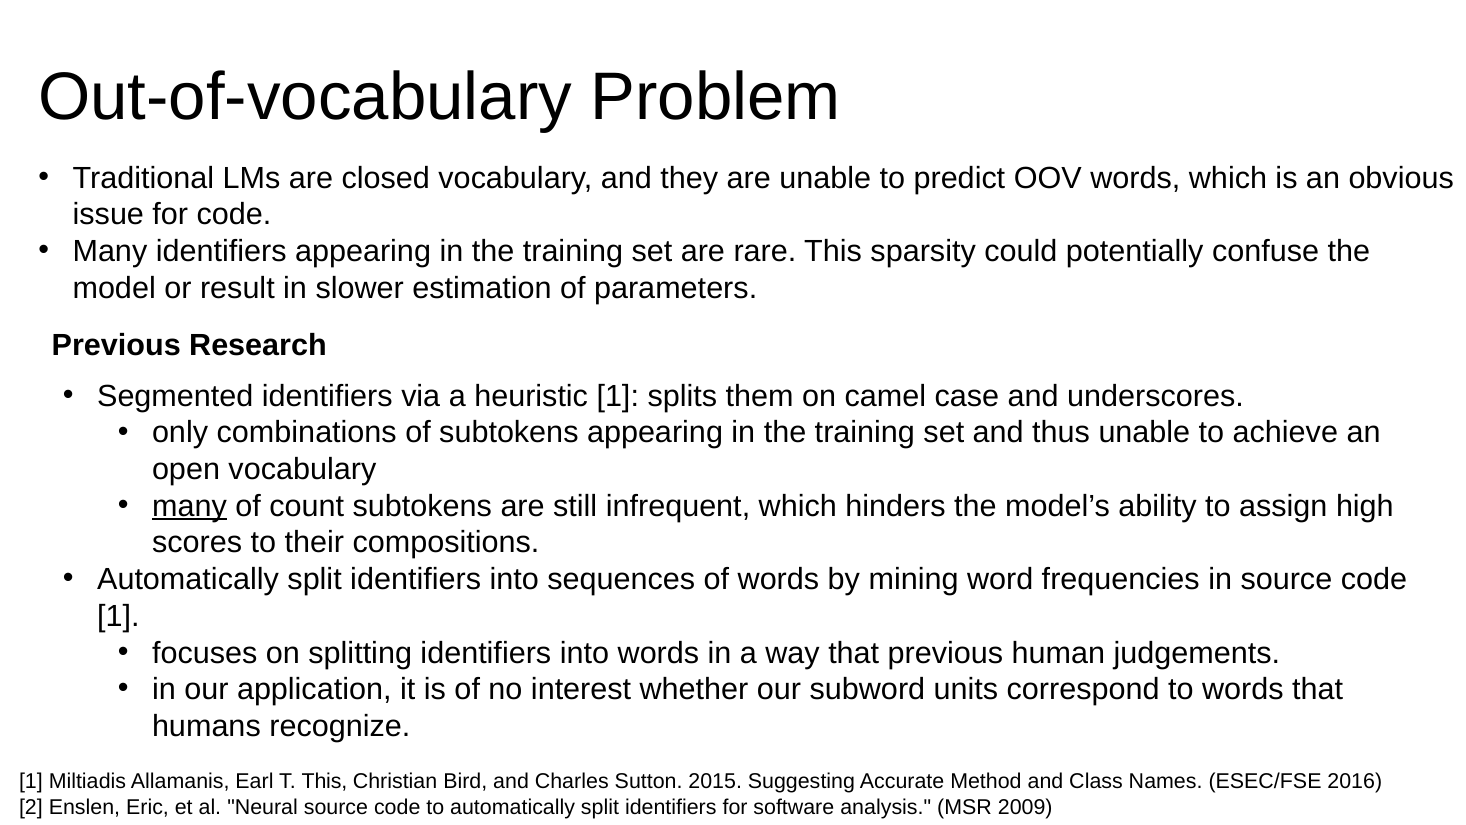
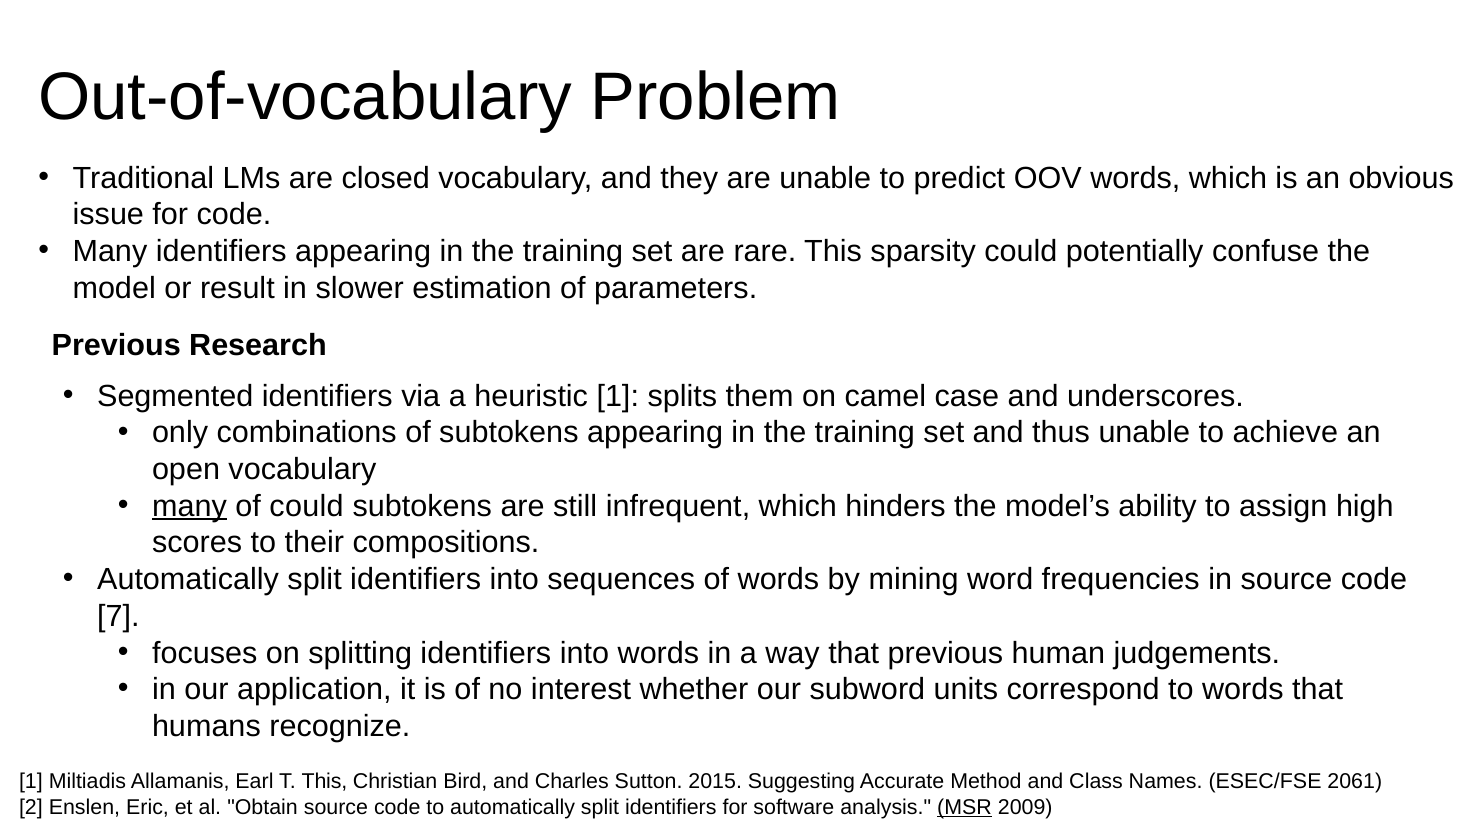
of count: count -> could
1 at (118, 616): 1 -> 7
2016: 2016 -> 2061
Neural: Neural -> Obtain
MSR underline: none -> present
